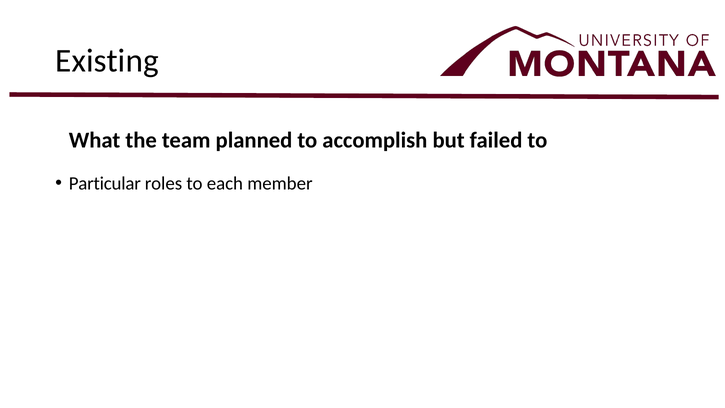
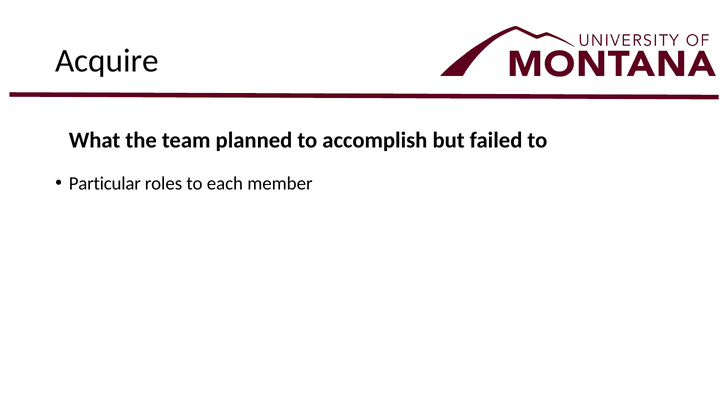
Existing: Existing -> Acquire
